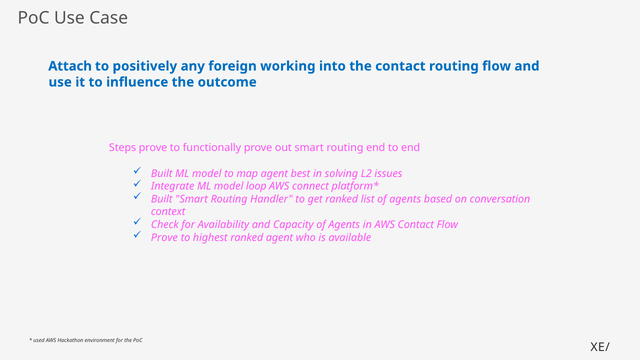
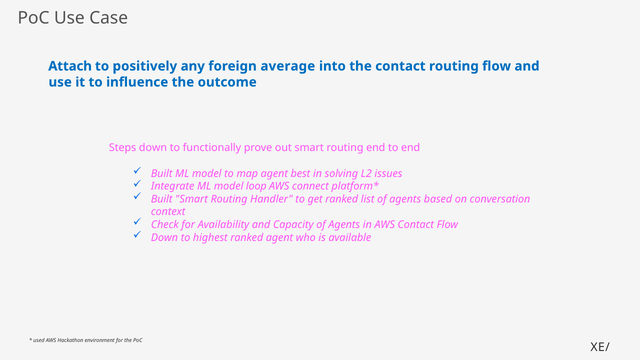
working: working -> average
Steps prove: prove -> down
Prove at (164, 238): Prove -> Down
